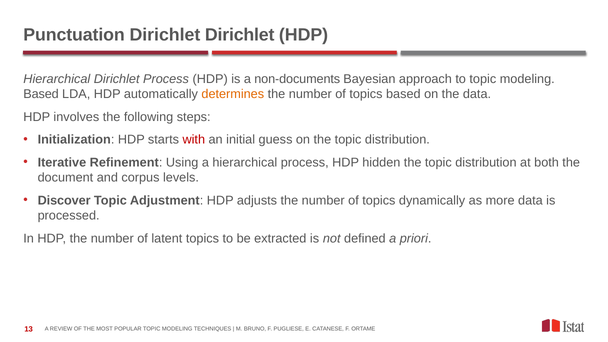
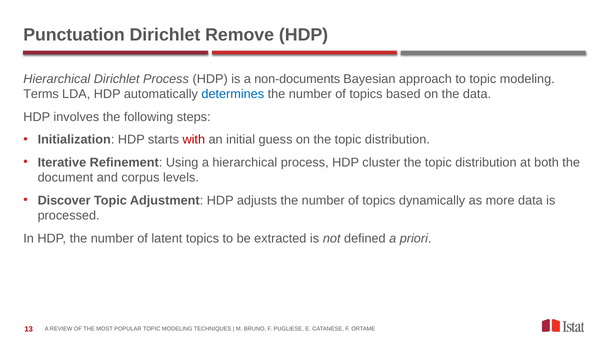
Dirichlet Dirichlet: Dirichlet -> Remove
Based at (41, 94): Based -> Terms
determines colour: orange -> blue
hidden: hidden -> cluster
